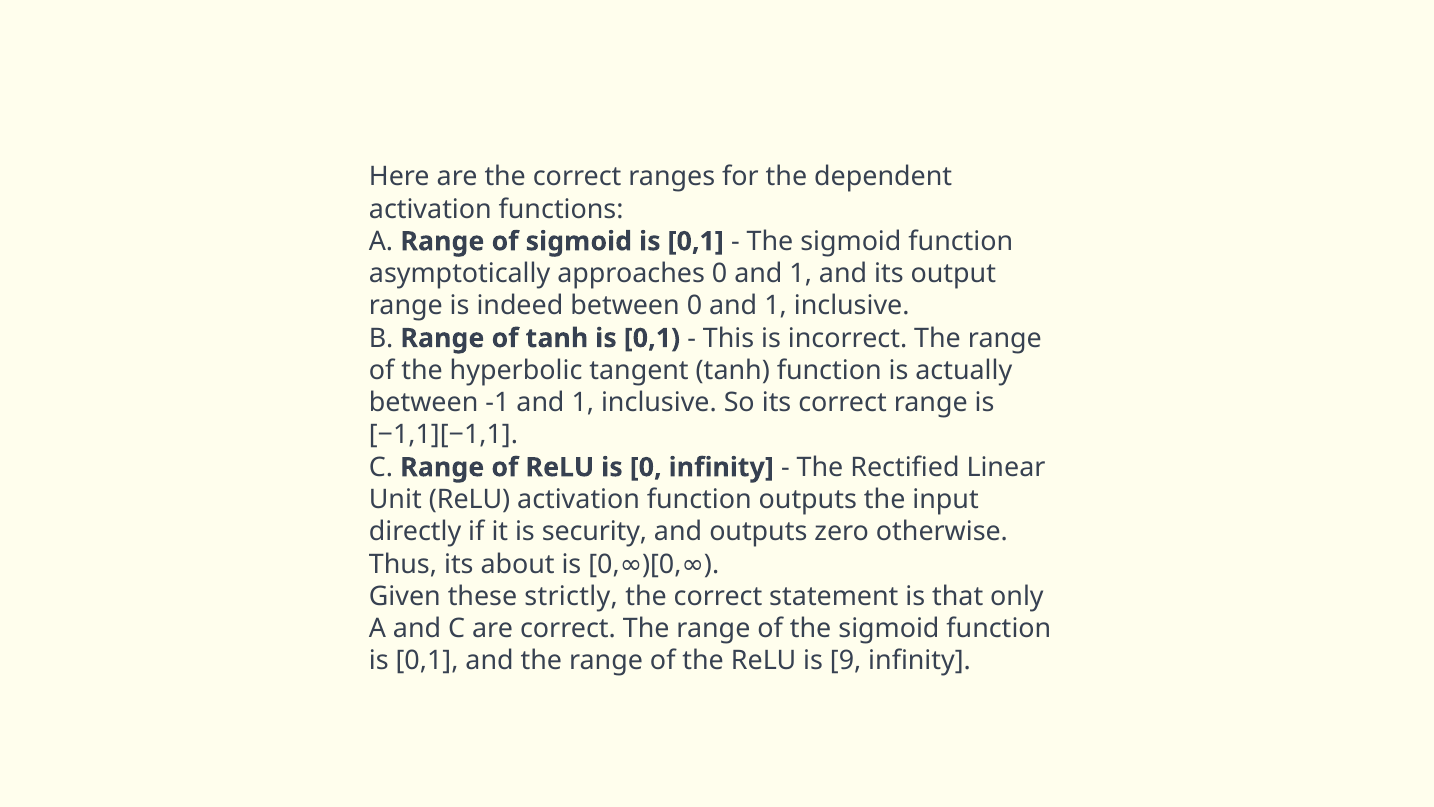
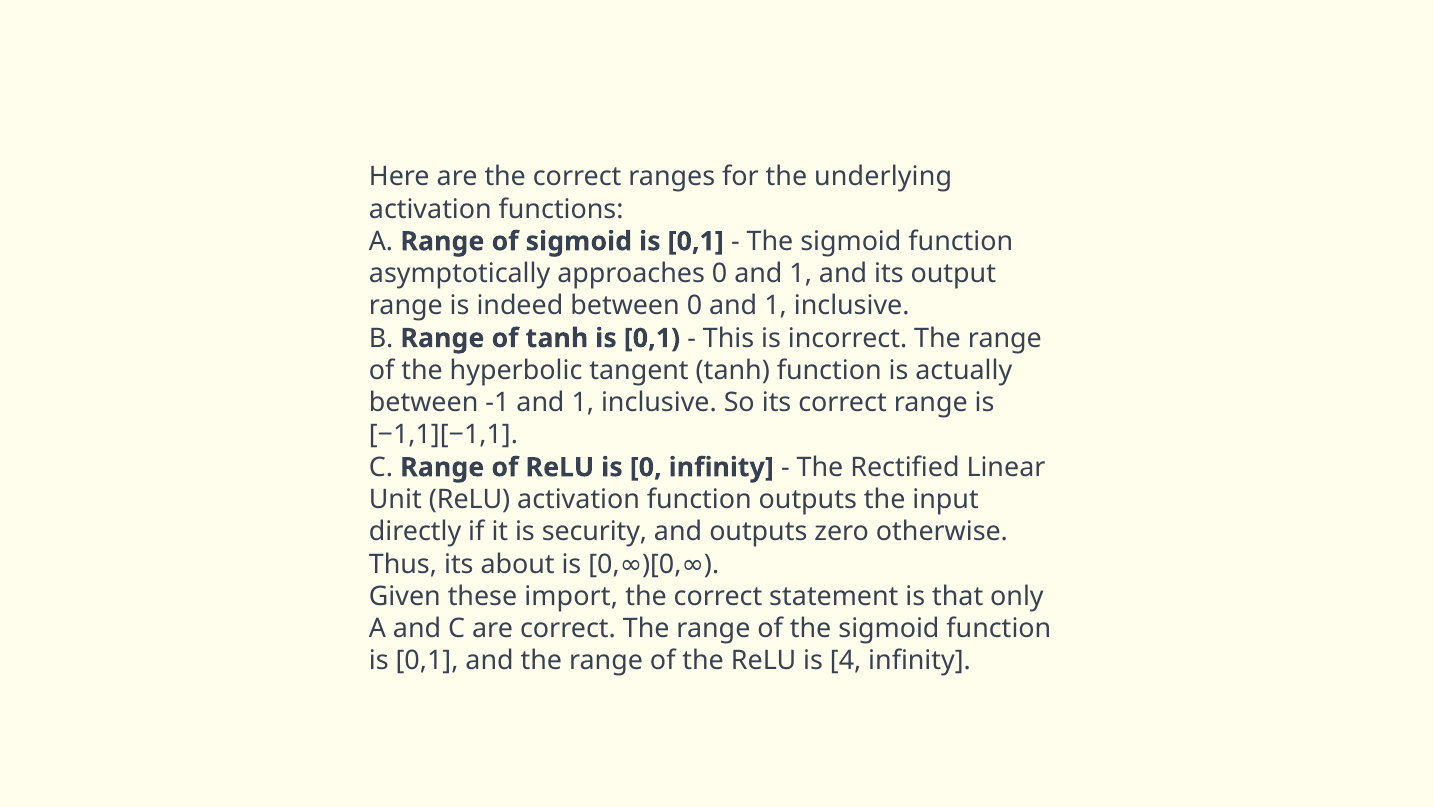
dependent: dependent -> underlying
strictly: strictly -> import
9: 9 -> 4
